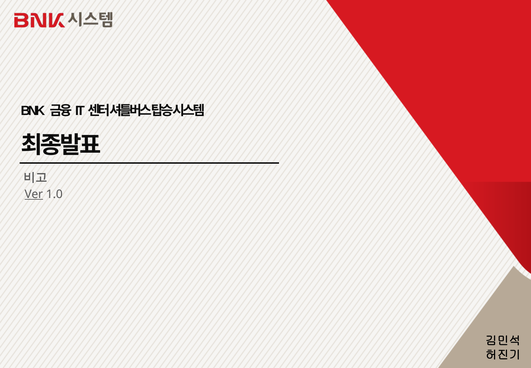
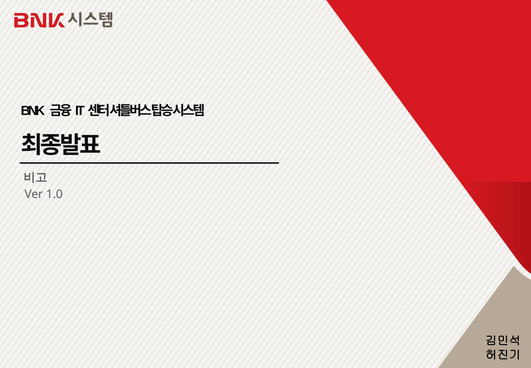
Ver underline: present -> none
